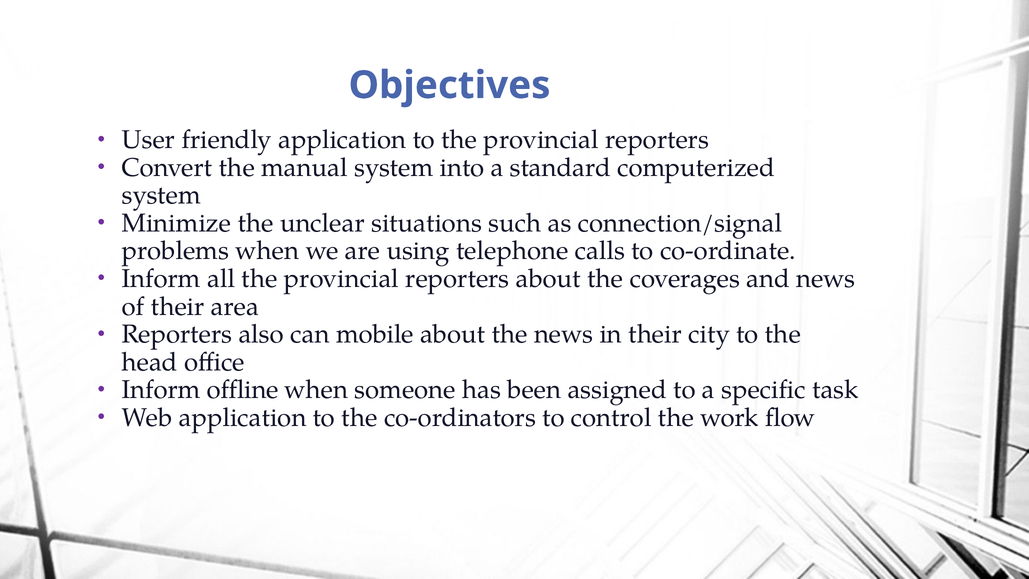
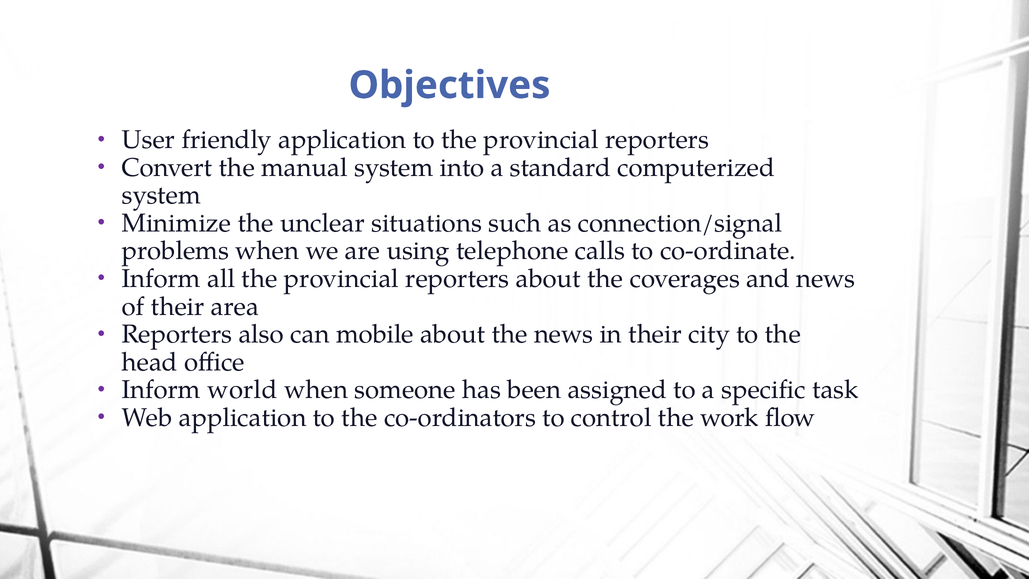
offline: offline -> world
